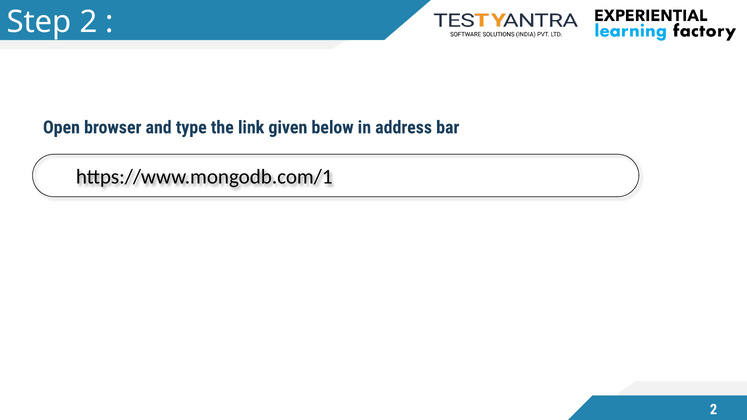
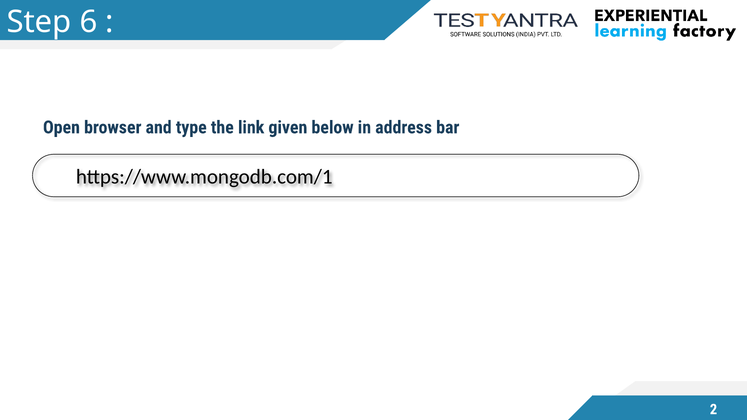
Step 2: 2 -> 6
